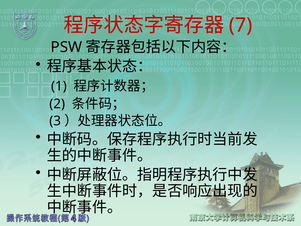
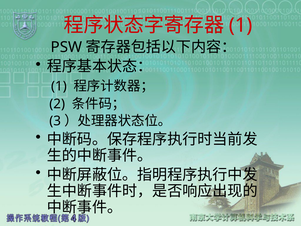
7 at (241, 25): 7 -> 1
